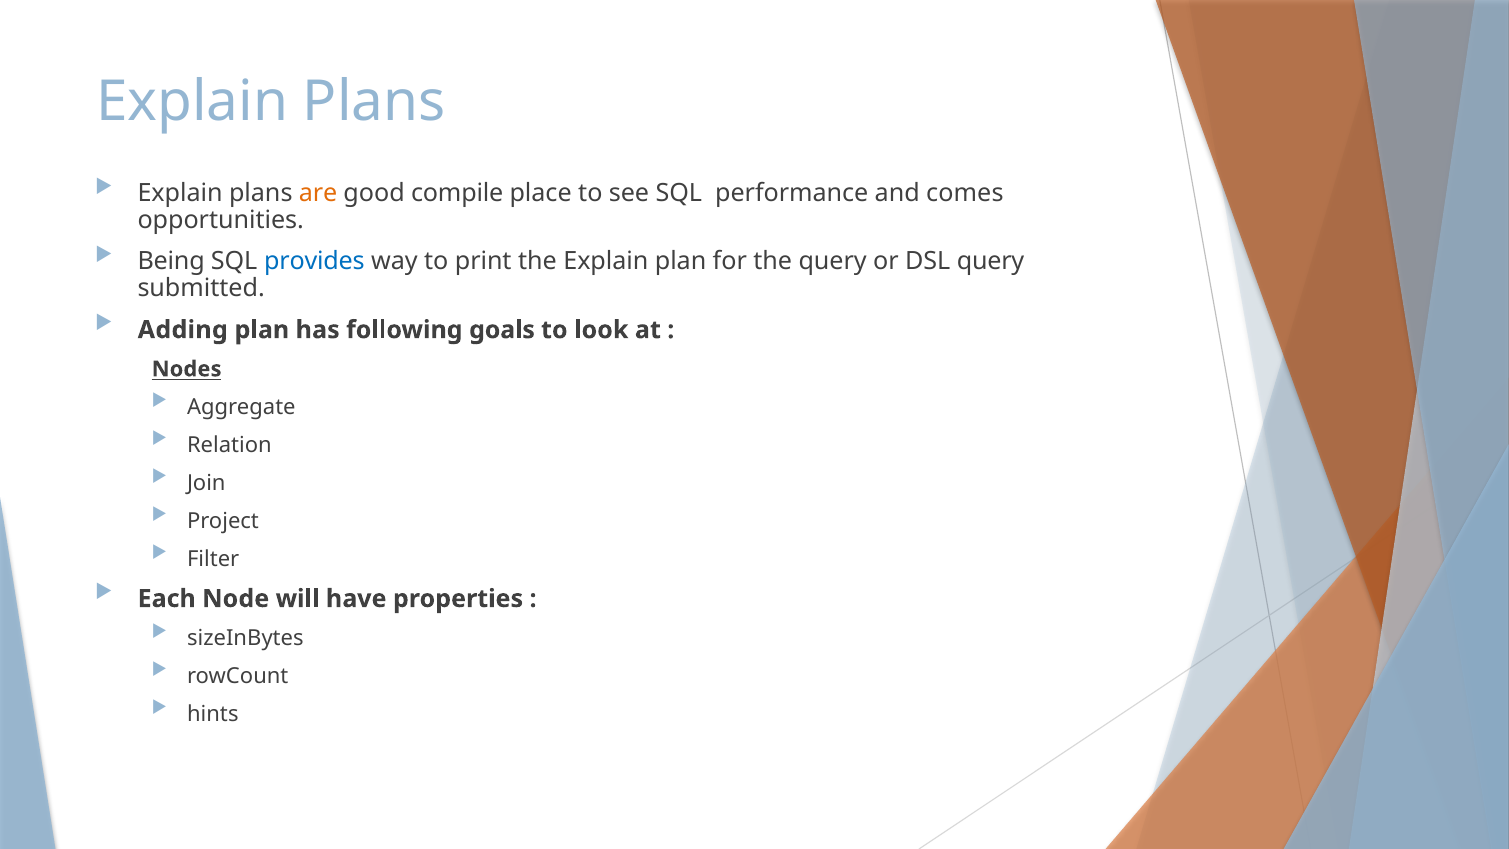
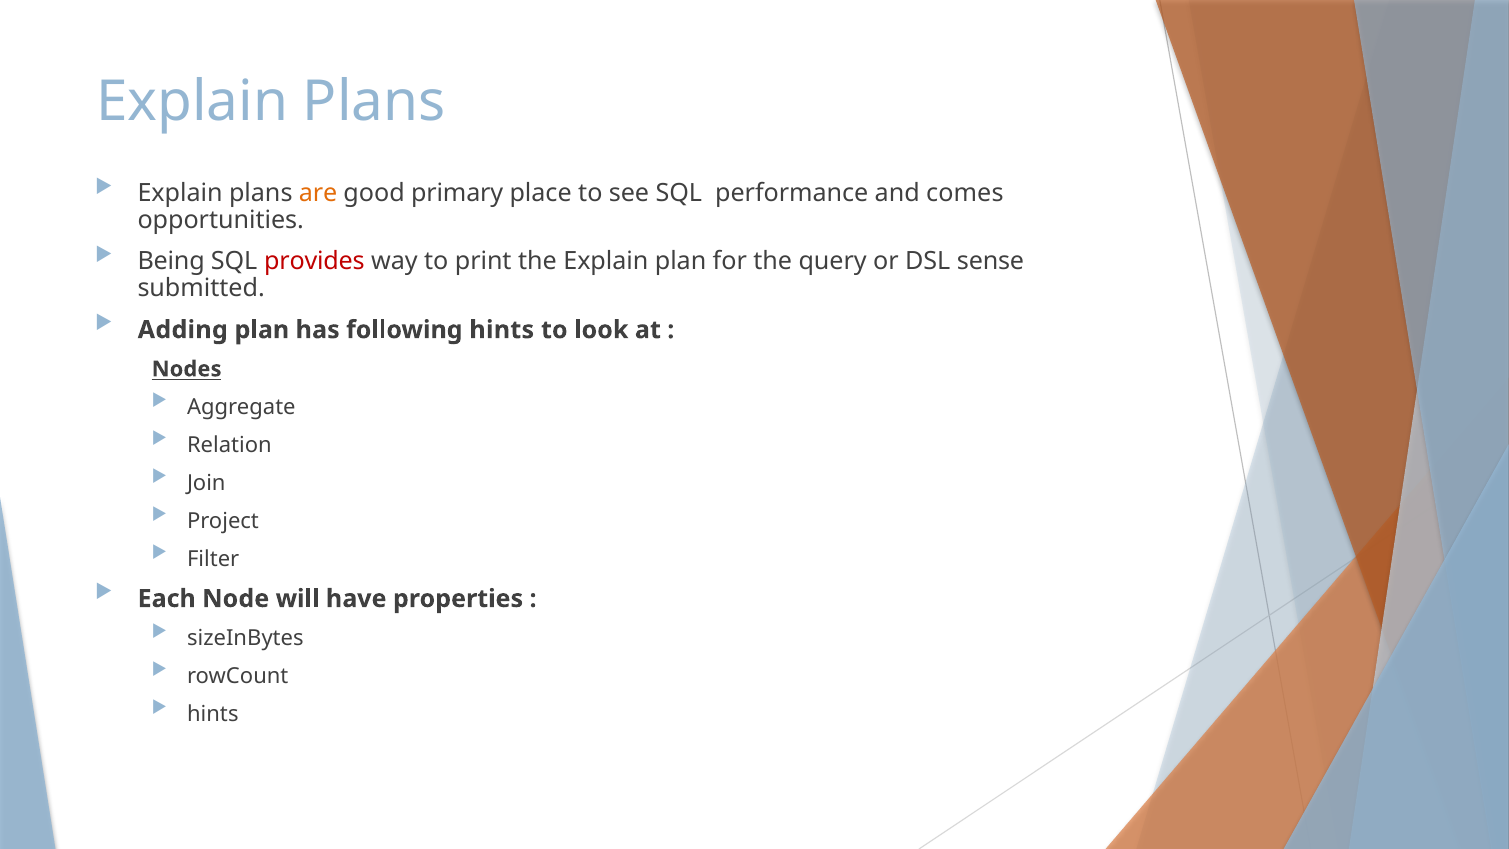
compile: compile -> primary
provides colour: blue -> red
DSL query: query -> sense
following goals: goals -> hints
